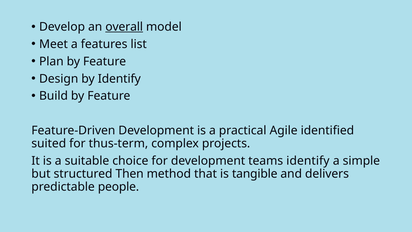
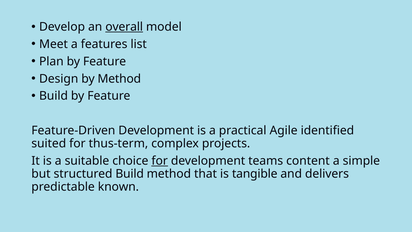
by Identify: Identify -> Method
for at (160, 161) underline: none -> present
teams identify: identify -> content
structured Then: Then -> Build
people: people -> known
